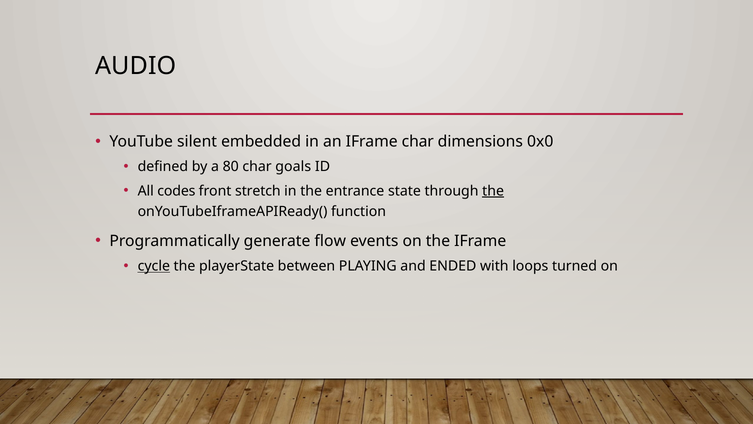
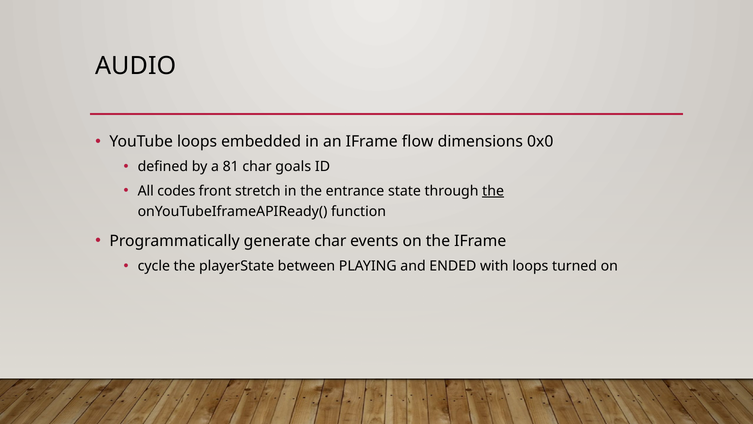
YouTube silent: silent -> loops
IFrame char: char -> flow
80: 80 -> 81
generate flow: flow -> char
cycle underline: present -> none
